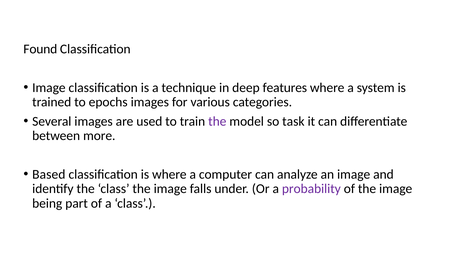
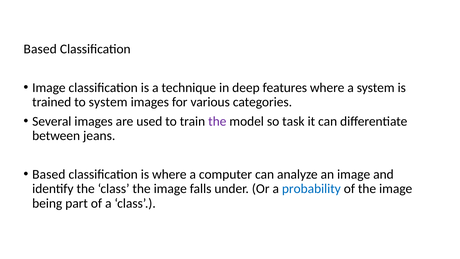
Found at (40, 49): Found -> Based
to epochs: epochs -> system
more: more -> jeans
probability colour: purple -> blue
